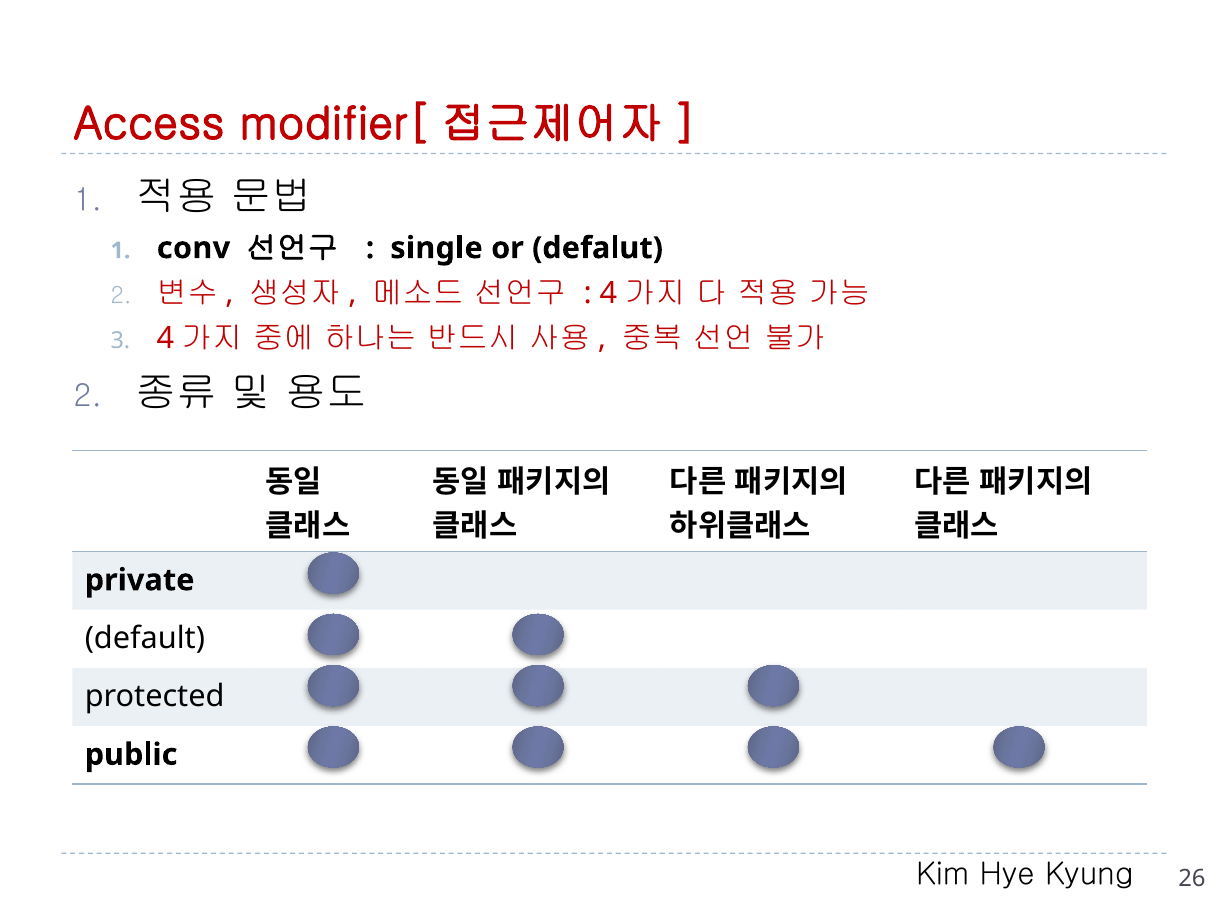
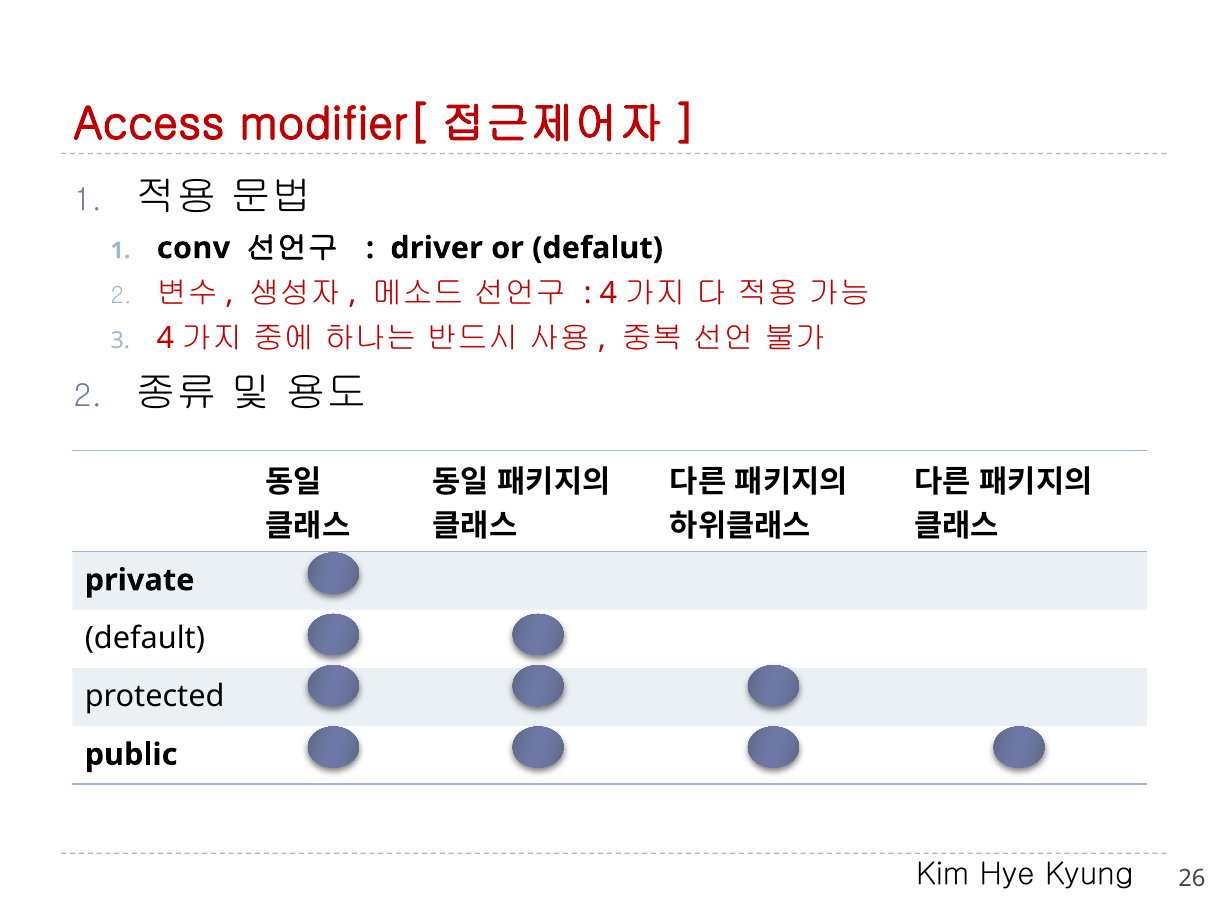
single: single -> driver
